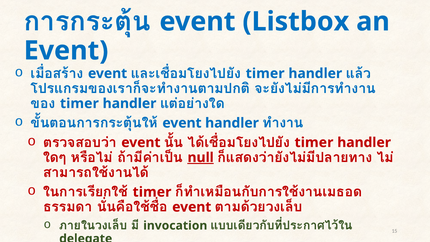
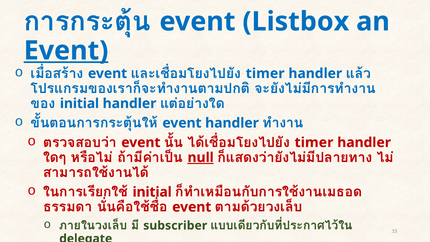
Event at (66, 51) underline: none -> present
timer at (79, 103): timer -> initial
timer at (152, 192): timer -> initial
invocation: invocation -> subscriber
